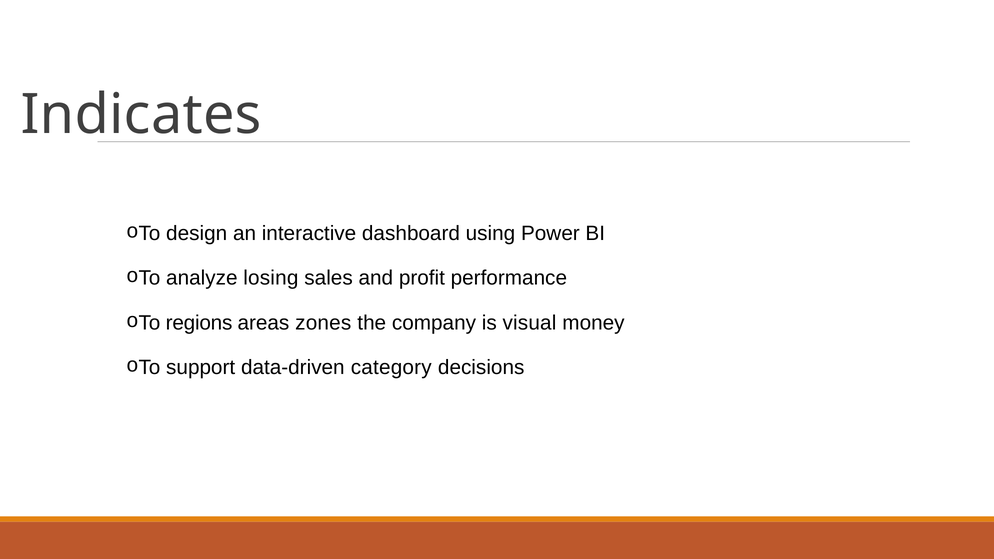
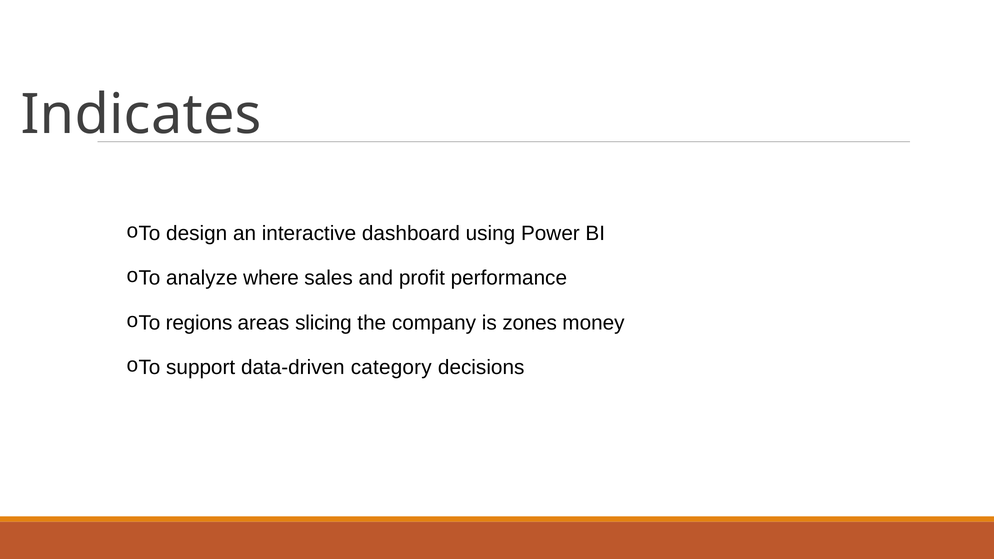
losing: losing -> where
zones: zones -> slicing
visual: visual -> zones
